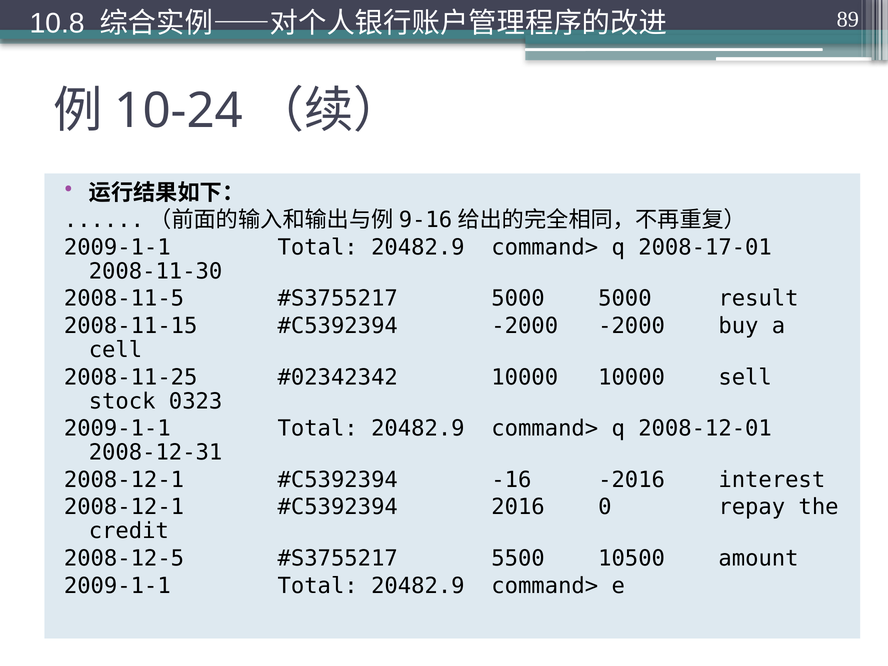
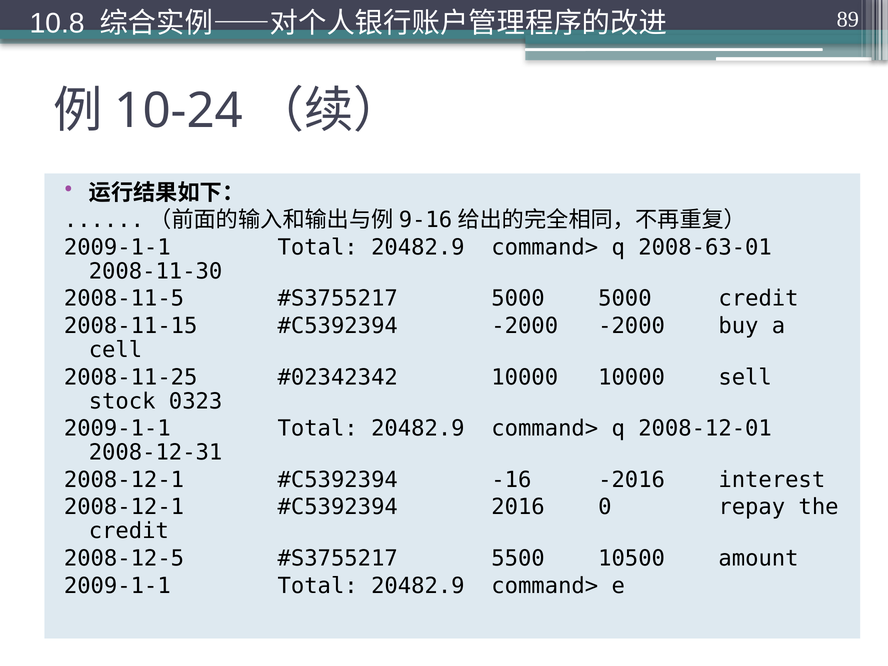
2008-17-01: 2008-17-01 -> 2008-63-01
5000 result: result -> credit
